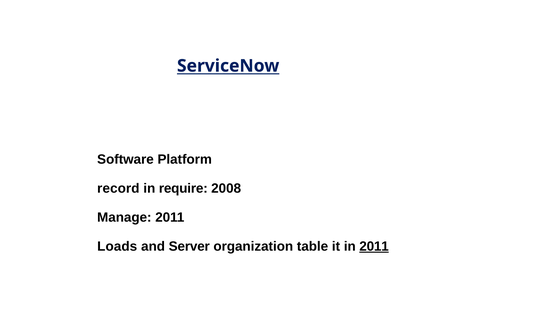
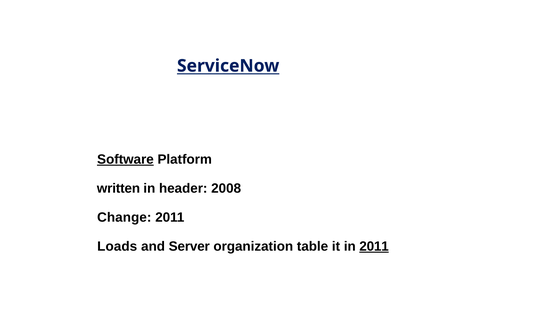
Software underline: none -> present
record: record -> written
require: require -> header
Manage: Manage -> Change
